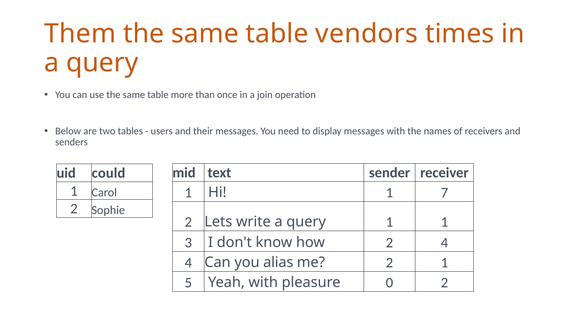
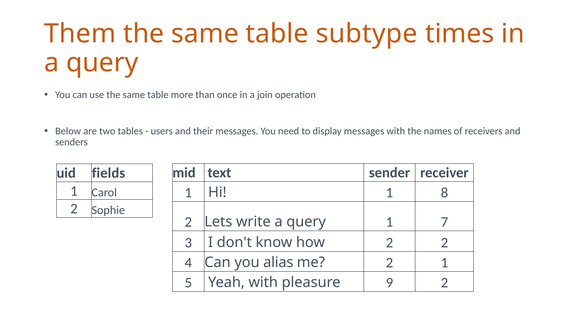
vendors: vendors -> subtype
could: could -> fields
7: 7 -> 8
1 1: 1 -> 7
2 4: 4 -> 2
0: 0 -> 9
